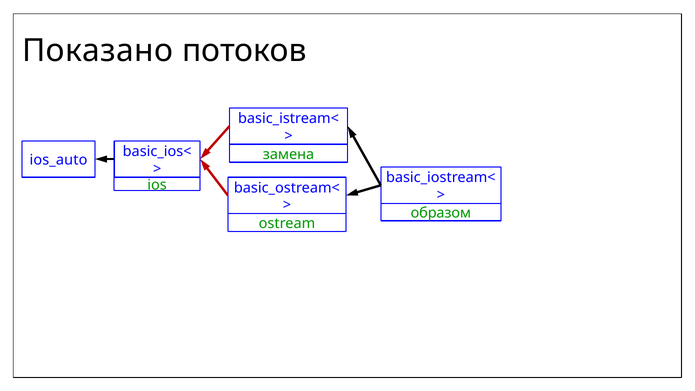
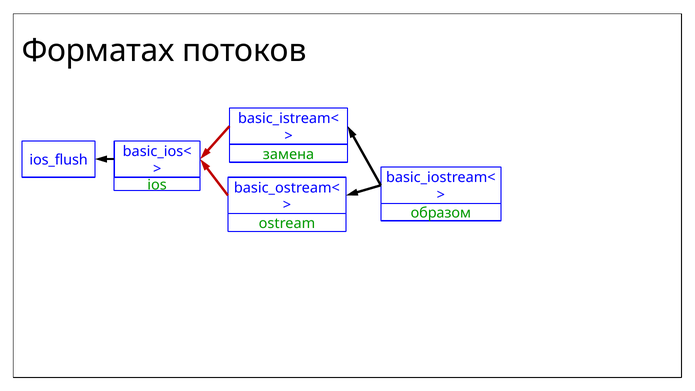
Показано: Показано -> Форматах
ios_auto: ios_auto -> ios_flush
